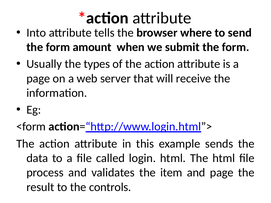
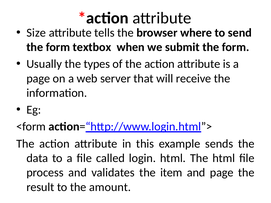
Into: Into -> Size
amount: amount -> textbox
controls: controls -> amount
